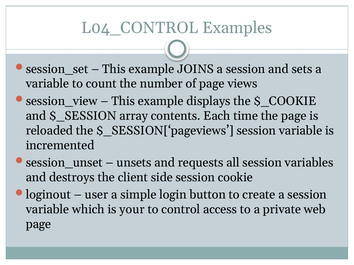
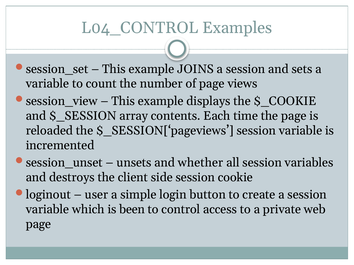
requests: requests -> whether
your: your -> been
